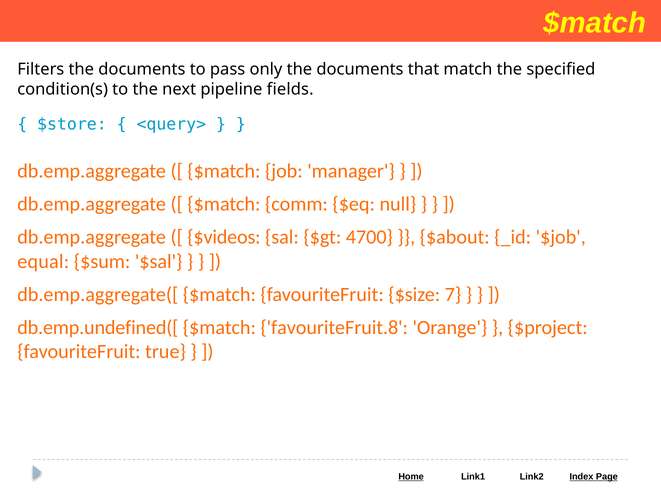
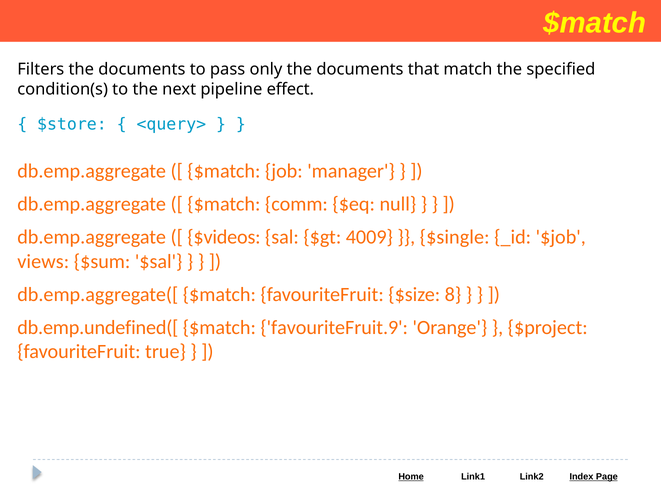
fields: fields -> effect
4700: 4700 -> 4009
$about: $about -> $single
equal: equal -> views
7: 7 -> 8
favouriteFruit.8: favouriteFruit.8 -> favouriteFruit.9
